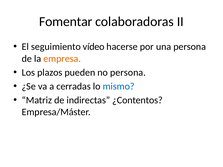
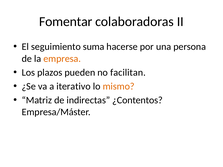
vídeo: vídeo -> suma
no persona: persona -> facilitan
cerradas: cerradas -> iterativo
mismo colour: blue -> orange
